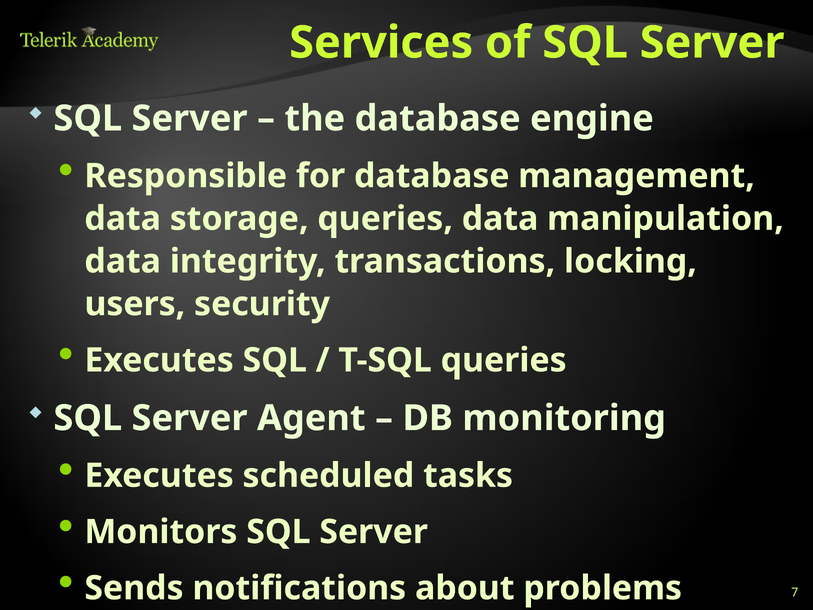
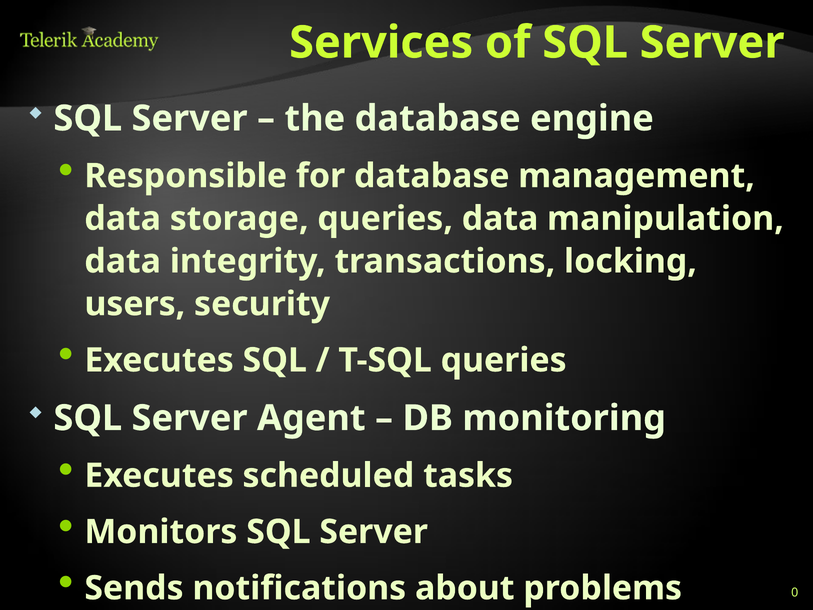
7: 7 -> 0
